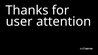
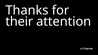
user: user -> their
